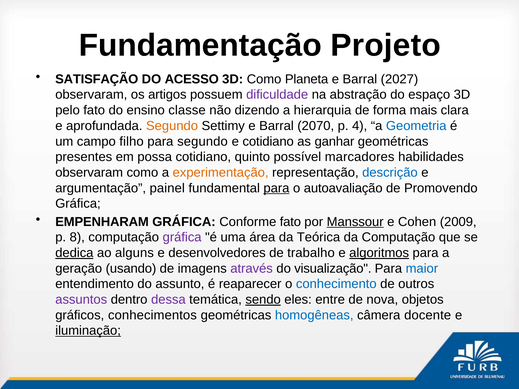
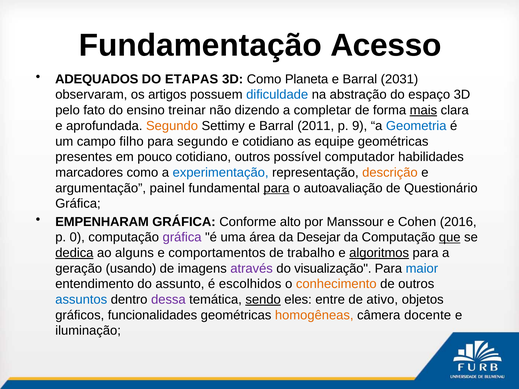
Projeto: Projeto -> Acesso
SATISFAÇÃO: SATISFAÇÃO -> ADEQUADOS
ACESSO: ACESSO -> ETAPAS
2027: 2027 -> 2031
dificuldade colour: purple -> blue
classe: classe -> treinar
hierarquia: hierarquia -> completar
mais underline: none -> present
2070: 2070 -> 2011
4: 4 -> 9
ganhar: ganhar -> equipe
possa: possa -> pouco
cotidiano quinto: quinto -> outros
marcadores: marcadores -> computador
observaram at (89, 173): observaram -> marcadores
experimentação colour: orange -> blue
descrição colour: blue -> orange
Promovendo: Promovendo -> Questionário
Conforme fato: fato -> alto
Manssour underline: present -> none
2009: 2009 -> 2016
8: 8 -> 0
Teórica: Teórica -> Desejar
que underline: none -> present
desenvolvedores: desenvolvedores -> comportamentos
reaparecer: reaparecer -> escolhidos
conhecimento colour: blue -> orange
assuntos colour: purple -> blue
nova: nova -> ativo
conhecimentos: conhecimentos -> funcionalidades
homogêneas colour: blue -> orange
iluminação underline: present -> none
